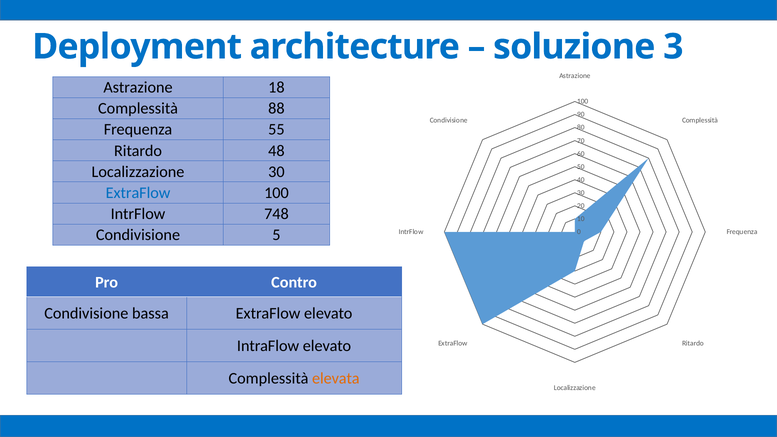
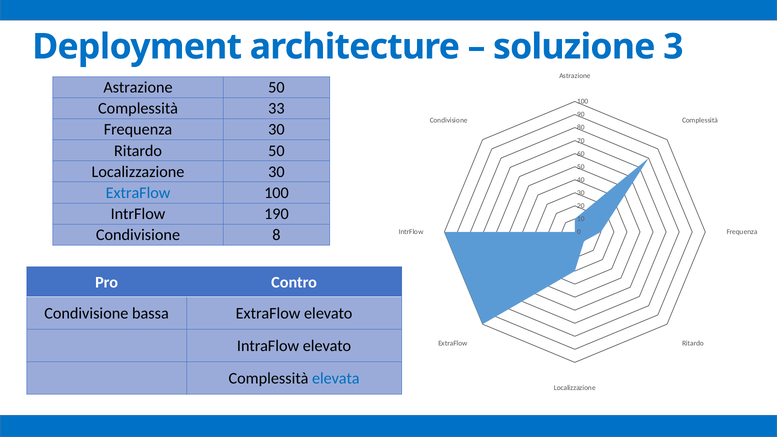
Astrazione 18: 18 -> 50
88: 88 -> 33
Frequenza 55: 55 -> 30
Ritardo 48: 48 -> 50
748: 748 -> 190
5: 5 -> 8
elevata colour: orange -> blue
